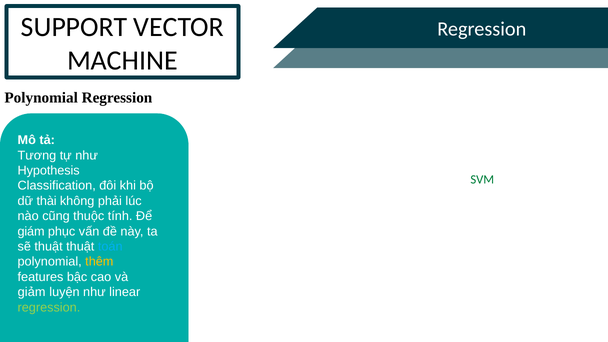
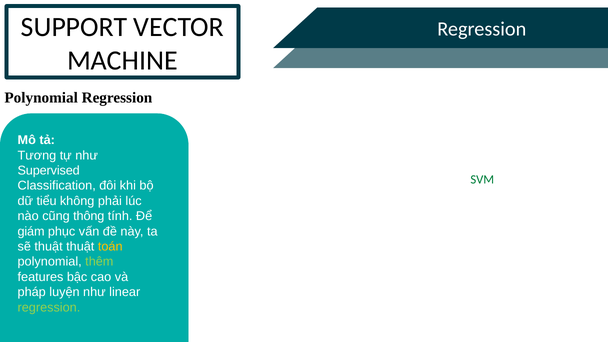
Hypothesis: Hypothesis -> Supervised
thài: thài -> tiểu
thuộc: thuộc -> thông
toán at (110, 247) colour: light blue -> yellow
thêm colour: yellow -> light green
giảm at (32, 292): giảm -> pháp
